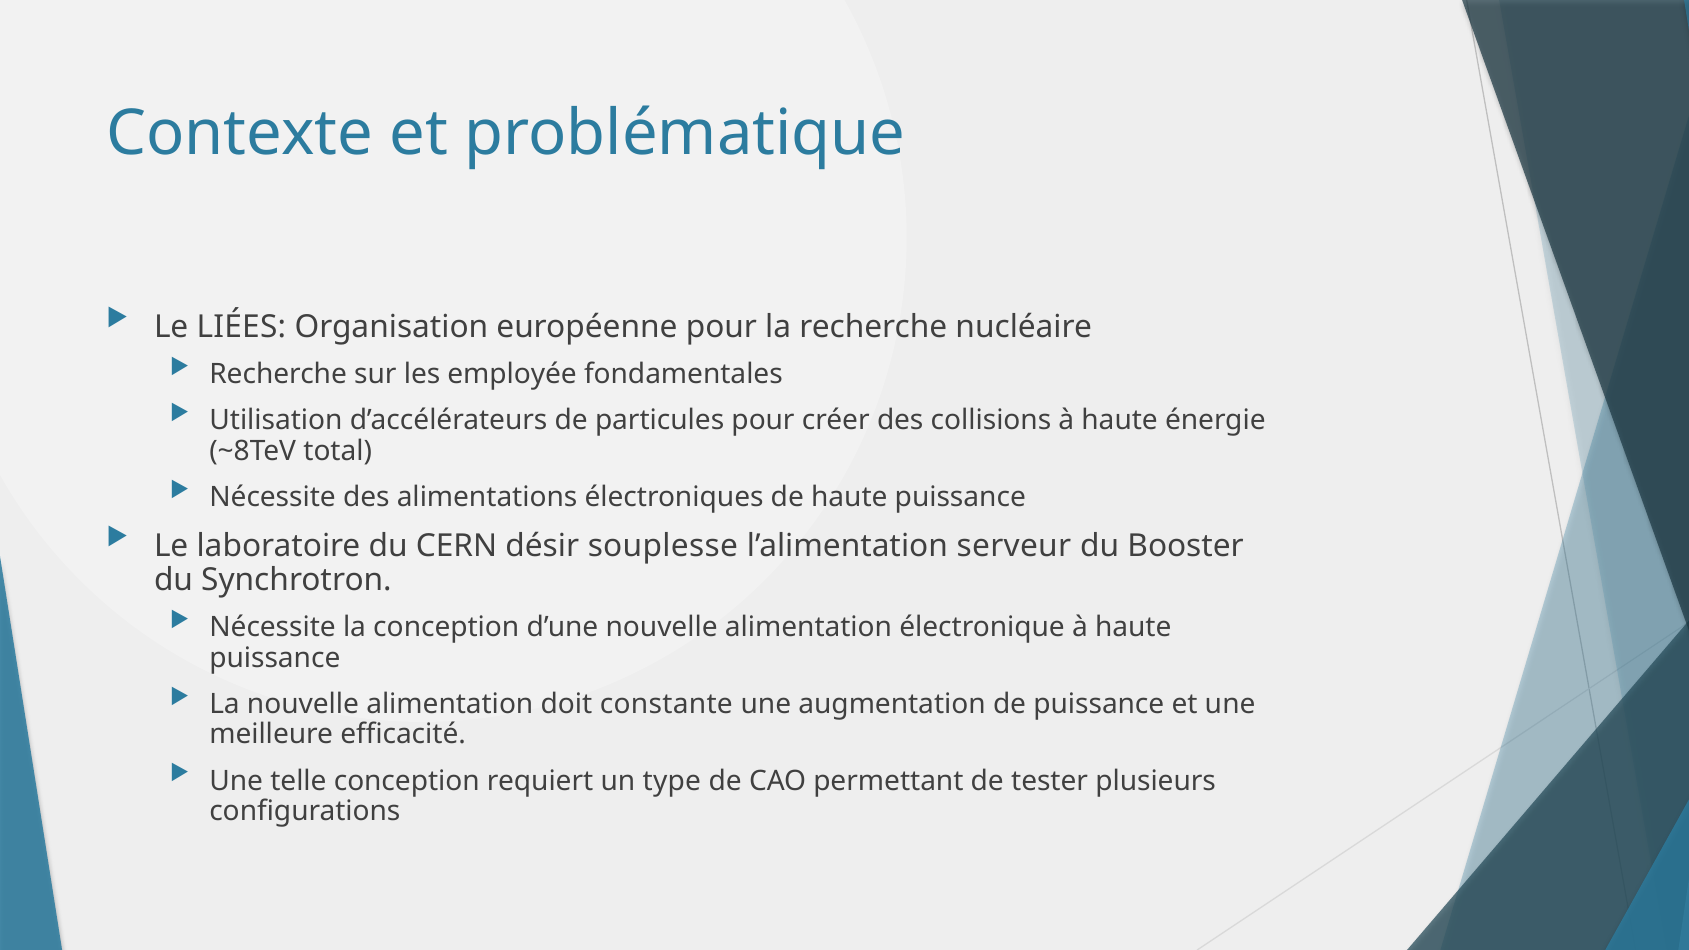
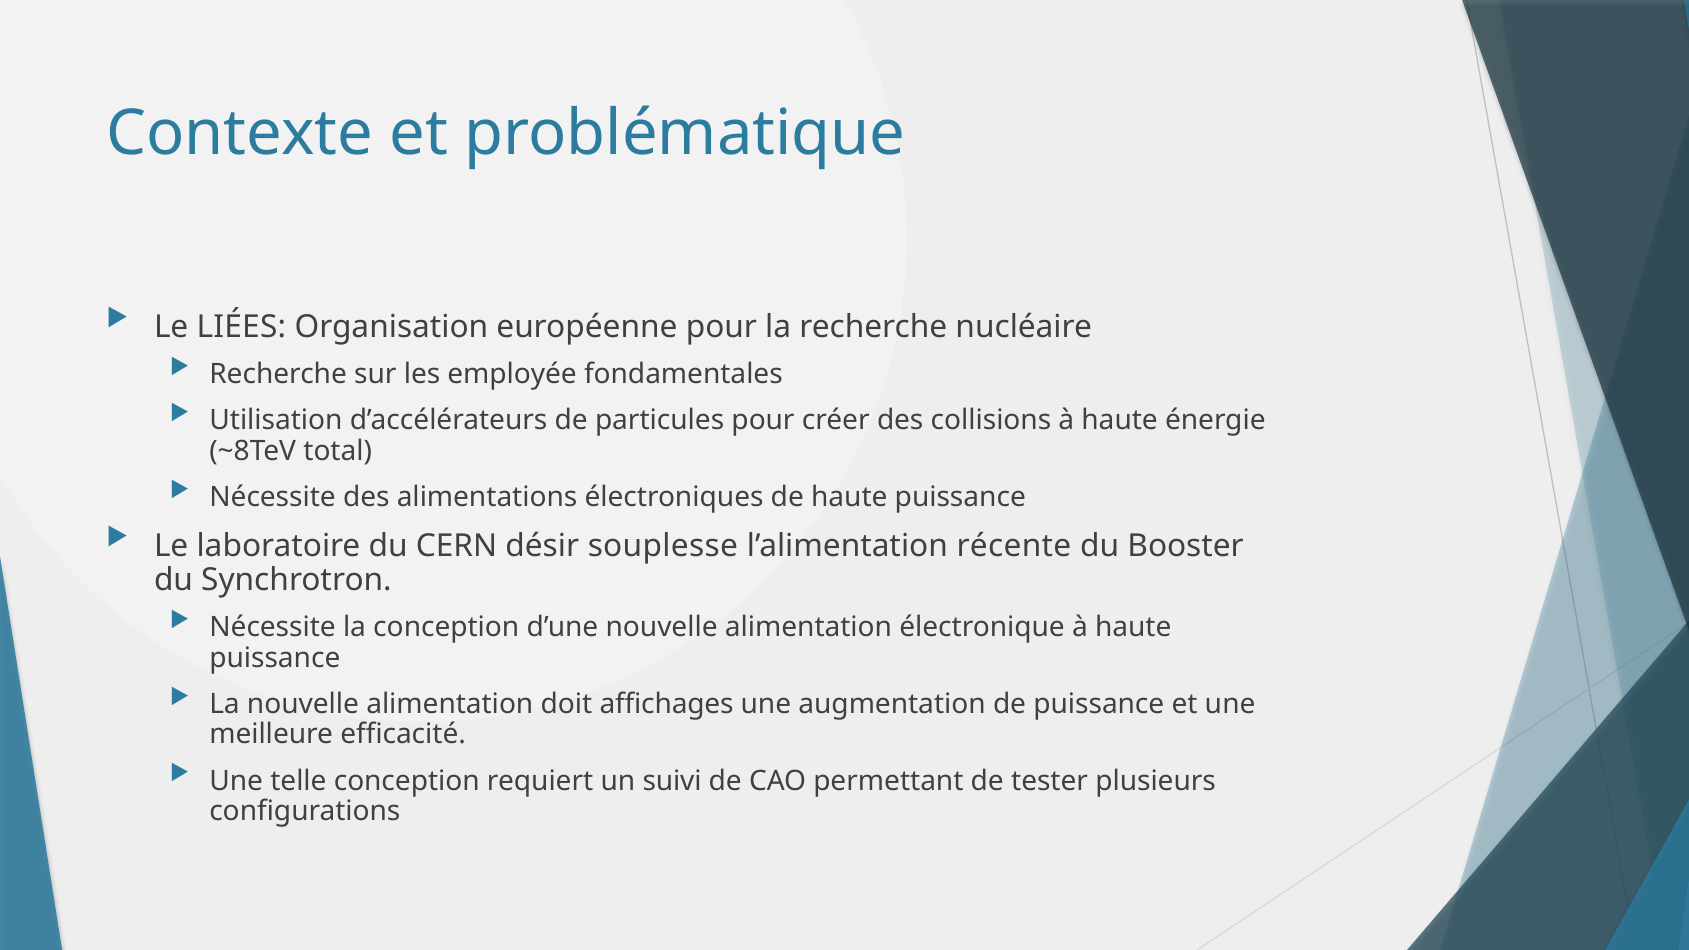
serveur: serveur -> récente
constante: constante -> affichages
type: type -> suivi
